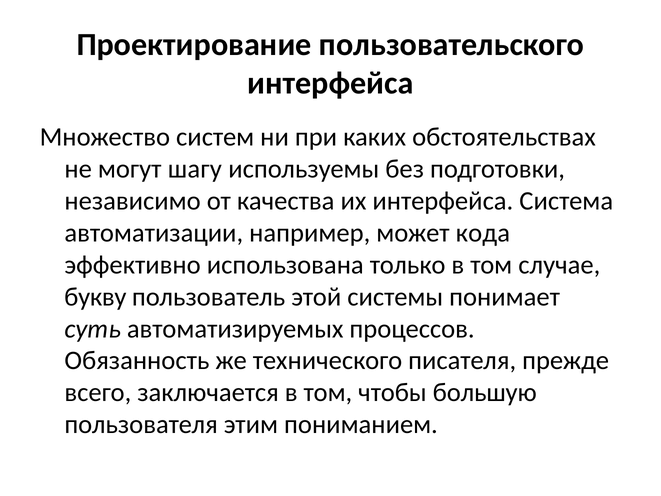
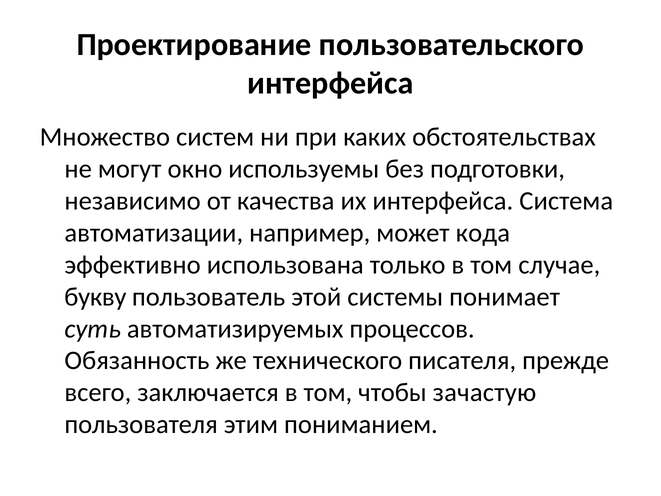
шагу: шагу -> окно
большую: большую -> зачастую
